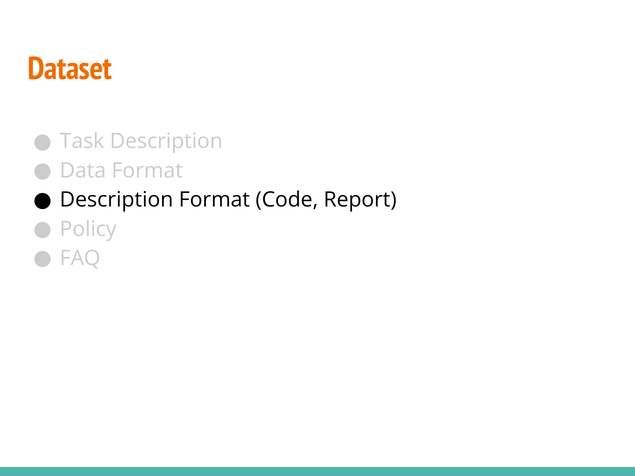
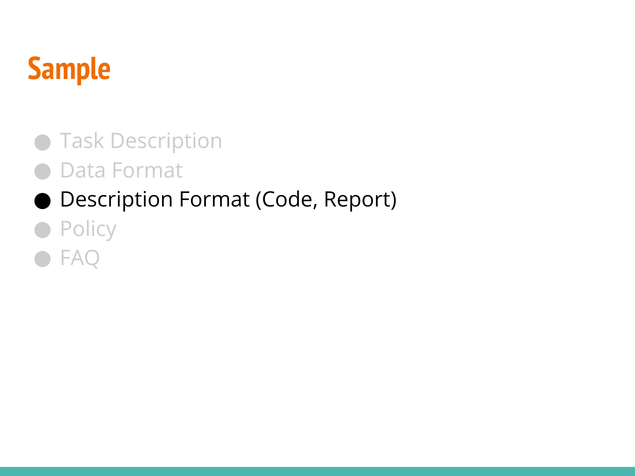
Dataset: Dataset -> Sample
